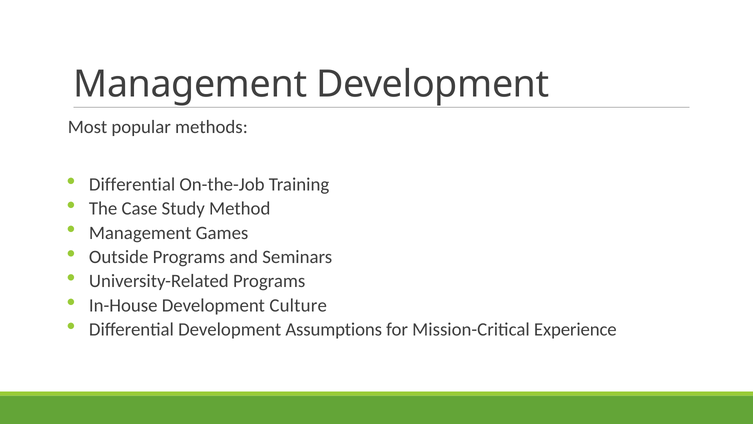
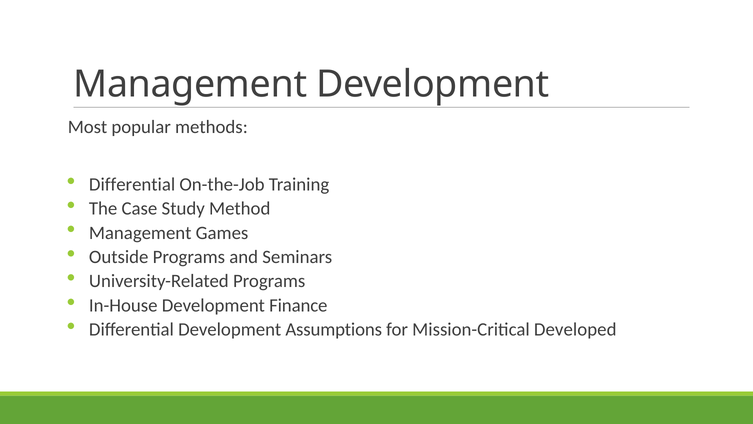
Culture: Culture -> Finance
Experience: Experience -> Developed
